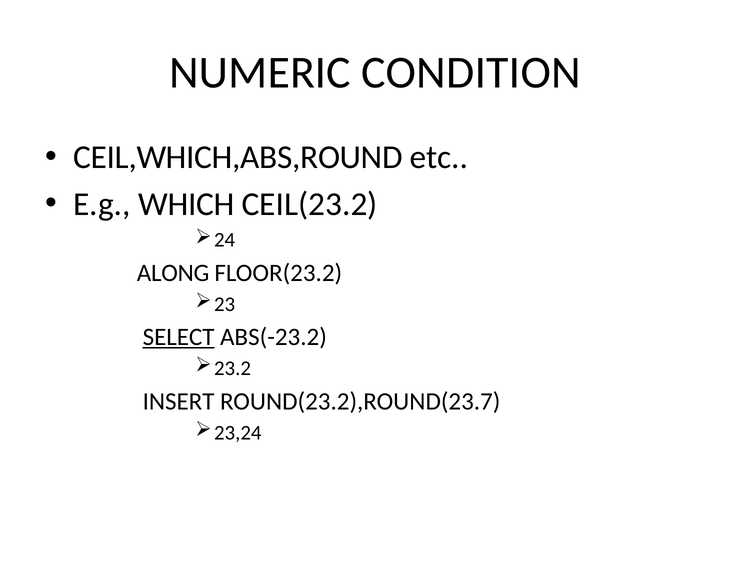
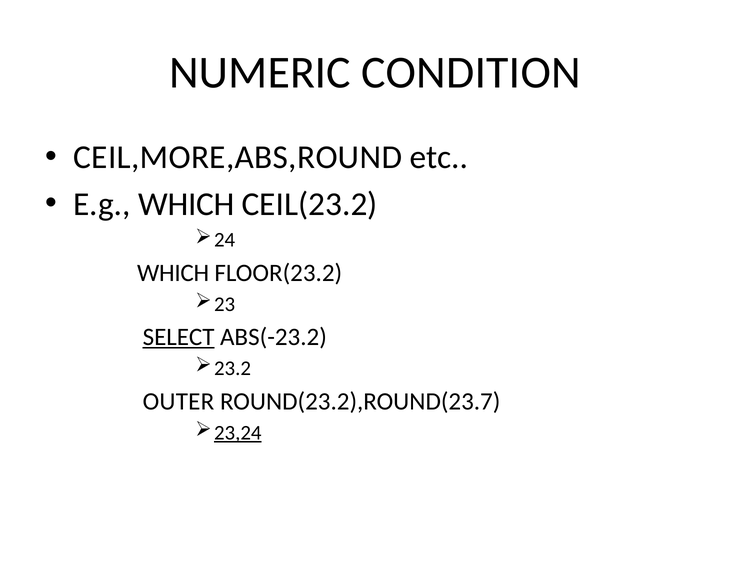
CEIL,WHICH,ABS,ROUND: CEIL,WHICH,ABS,ROUND -> CEIL,MORE,ABS,ROUND
ALONG at (173, 273): ALONG -> WHICH
INSERT: INSERT -> OUTER
23,24 underline: none -> present
